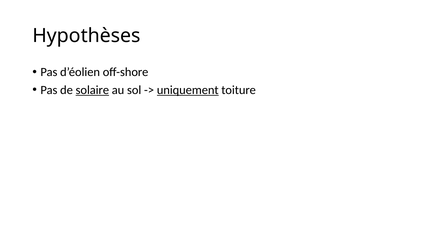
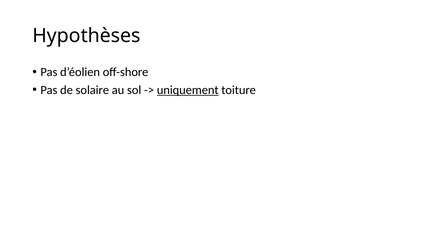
solaire underline: present -> none
